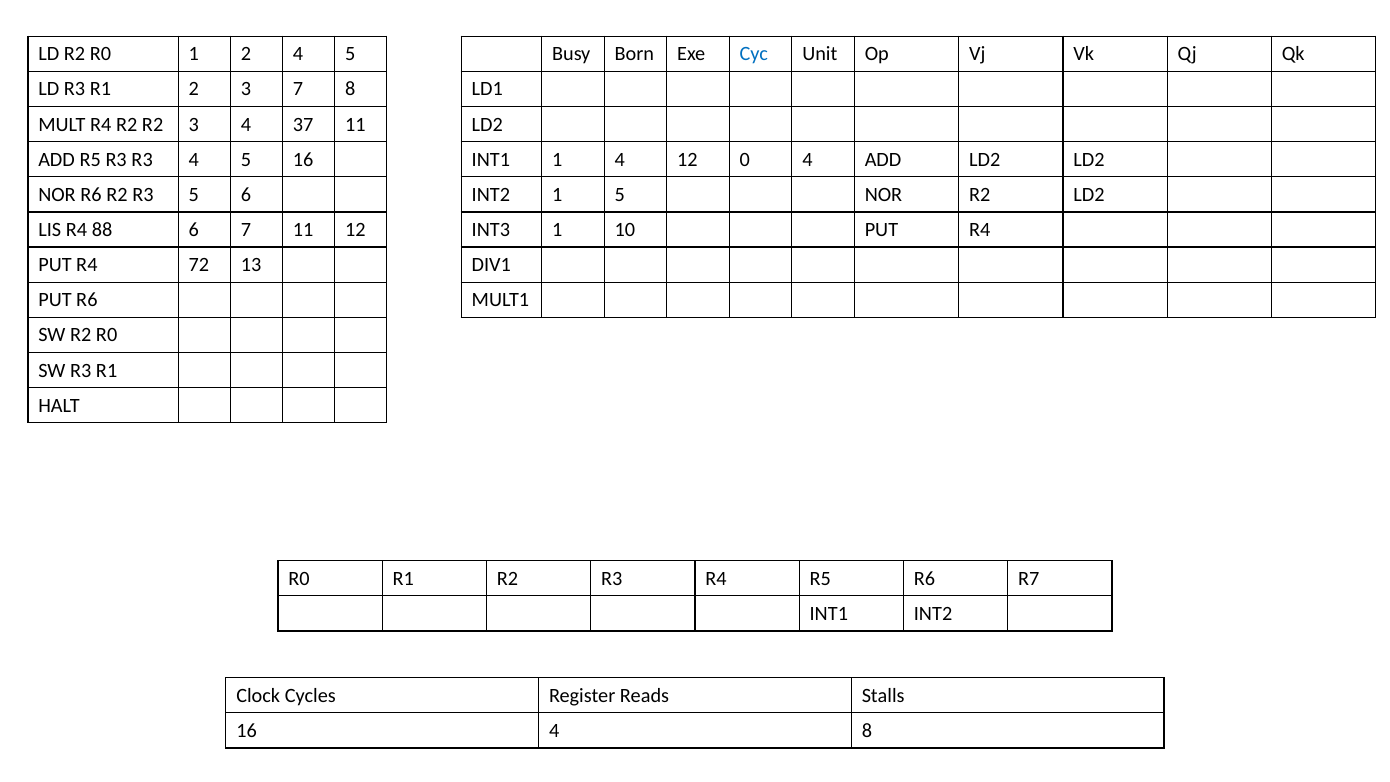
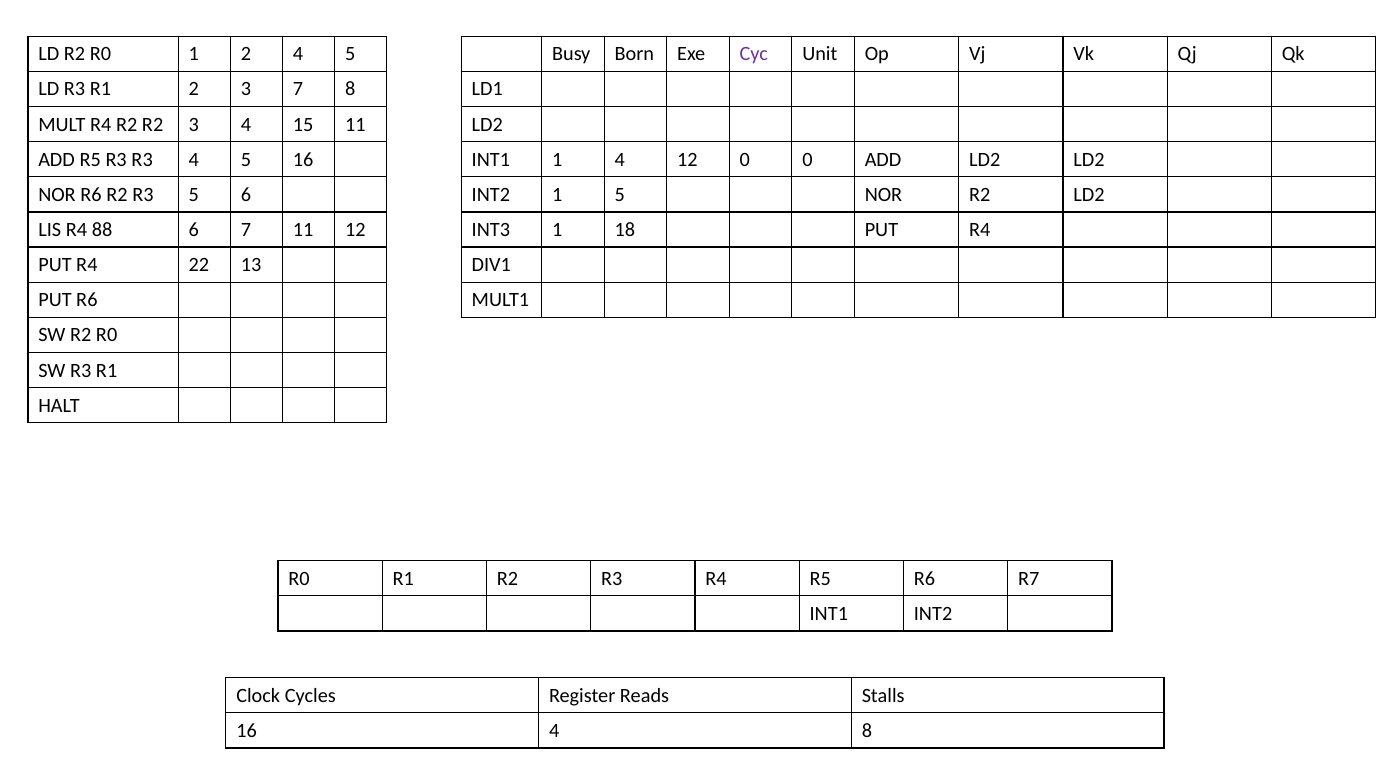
Cyc colour: blue -> purple
37: 37 -> 15
0 4: 4 -> 0
10: 10 -> 18
72: 72 -> 22
